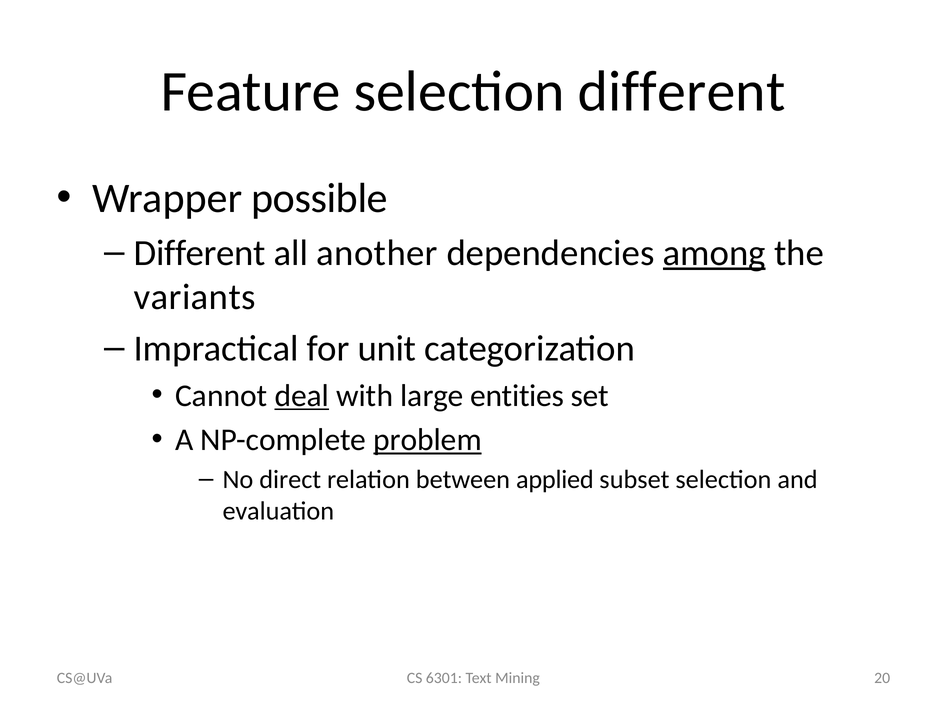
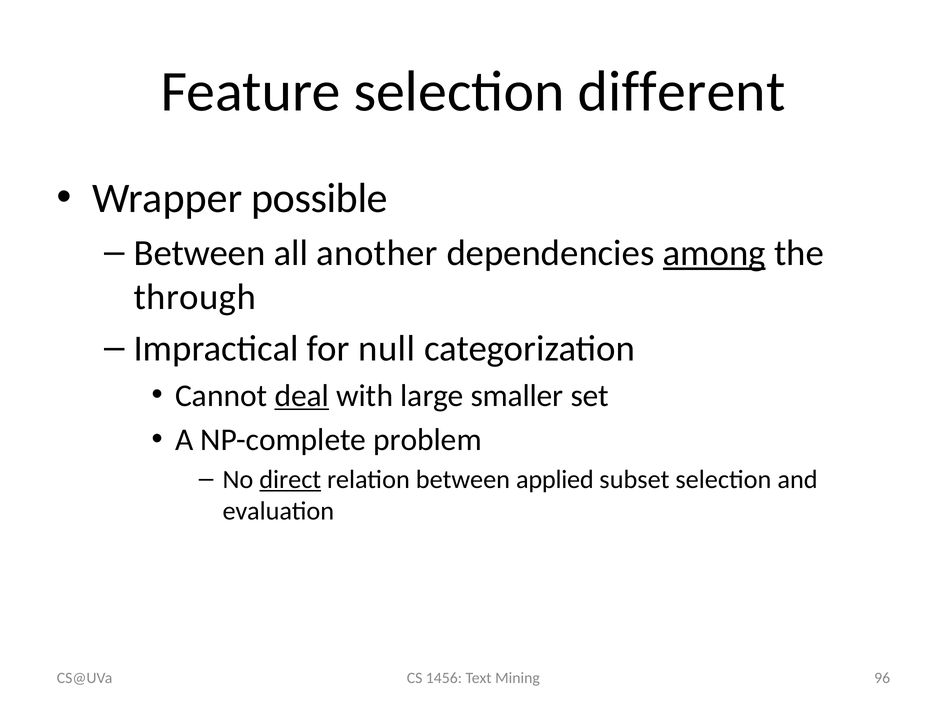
Different at (200, 253): Different -> Between
variants: variants -> through
unit: unit -> null
entities: entities -> smaller
problem underline: present -> none
direct underline: none -> present
6301: 6301 -> 1456
20: 20 -> 96
